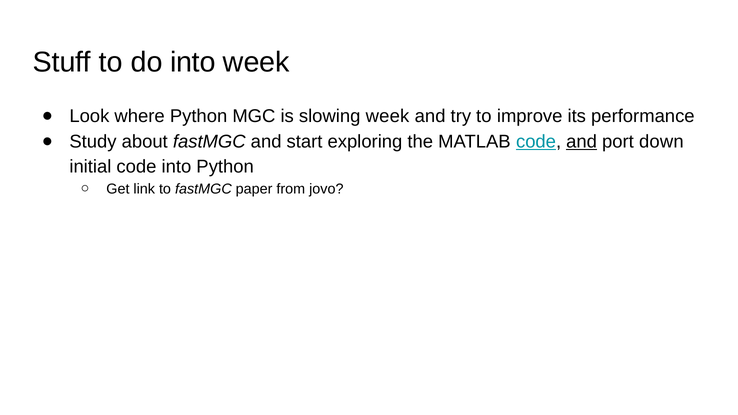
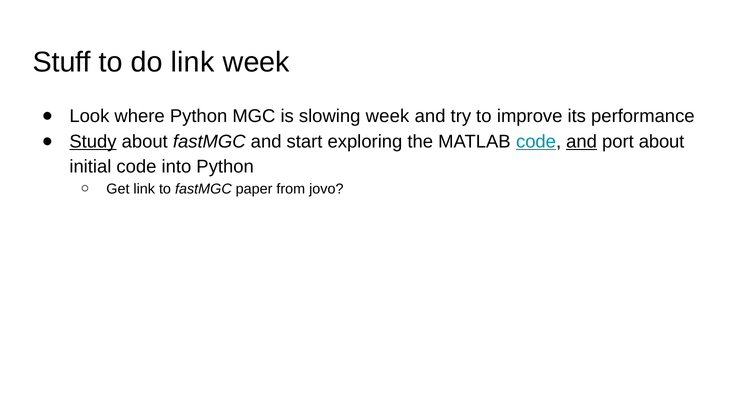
do into: into -> link
Study underline: none -> present
port down: down -> about
